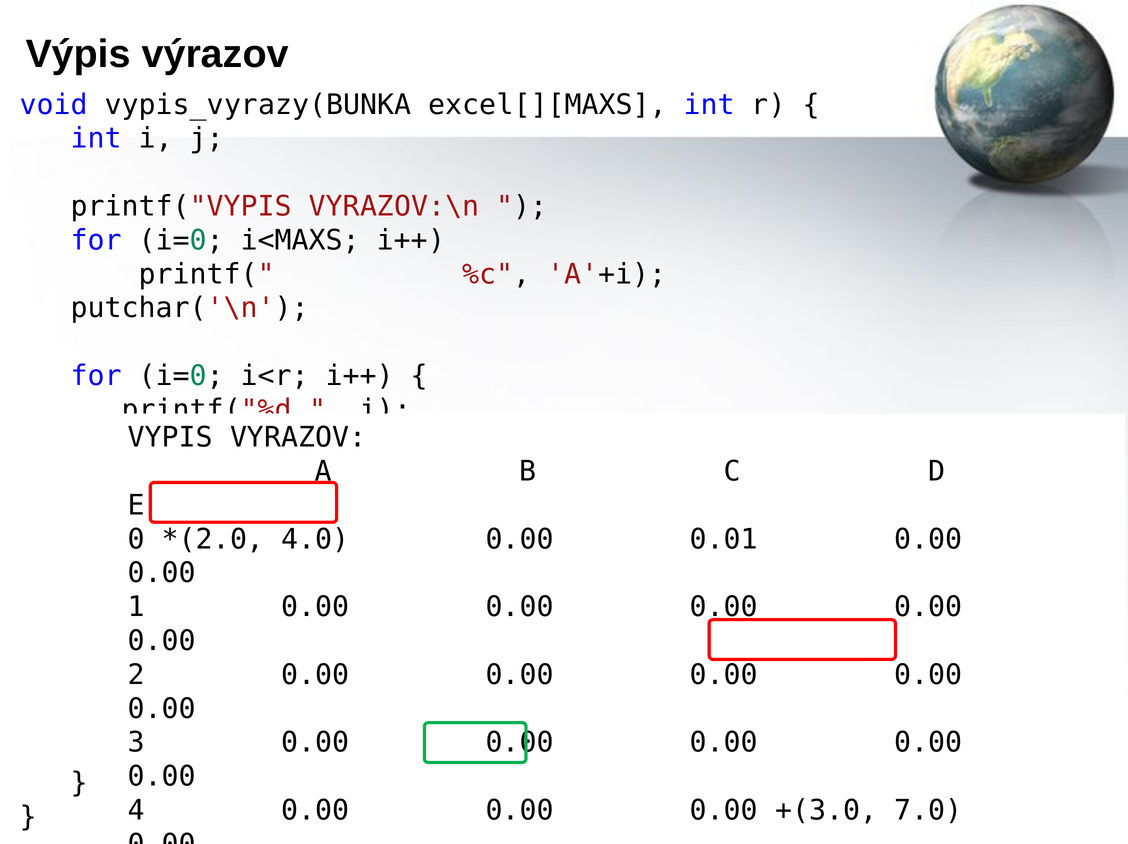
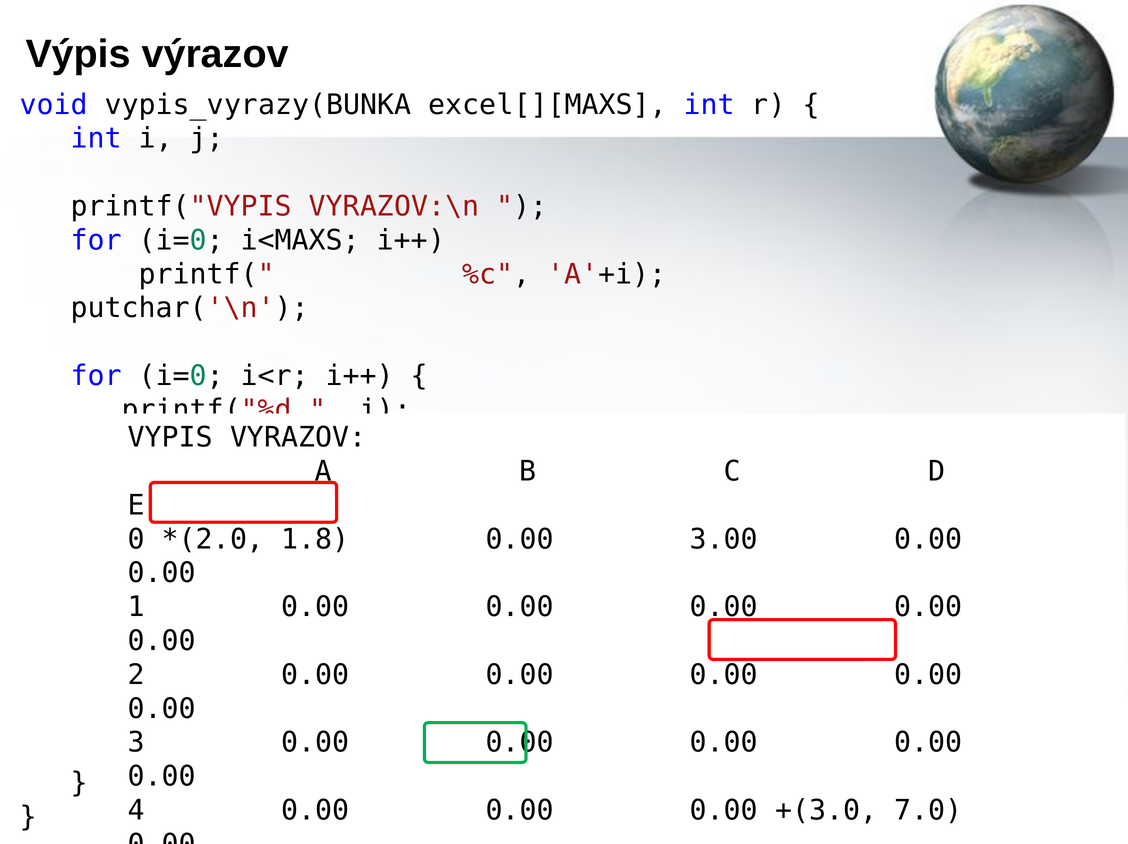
4.0: 4.0 -> 1.8
0.01: 0.01 -> 3.00
